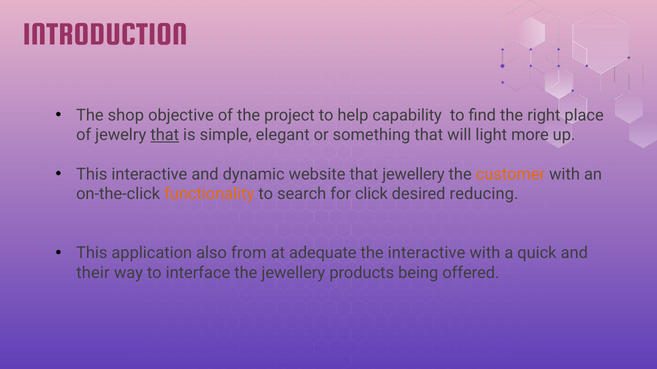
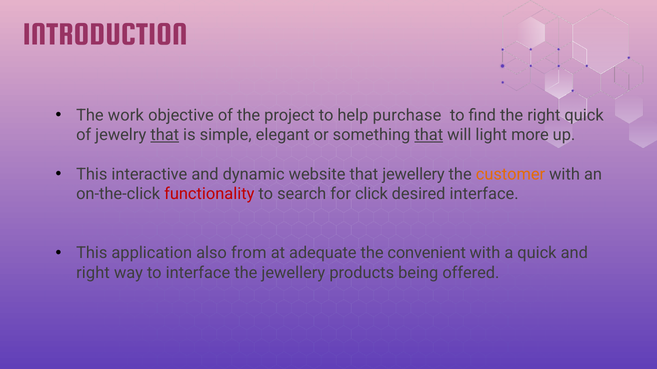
shop: shop -> work
capability: capability -> purchase
right place: place -> quick
that at (429, 135) underline: none -> present
functionality colour: orange -> red
desired reducing: reducing -> interface
the interactive: interactive -> convenient
their at (93, 273): their -> right
